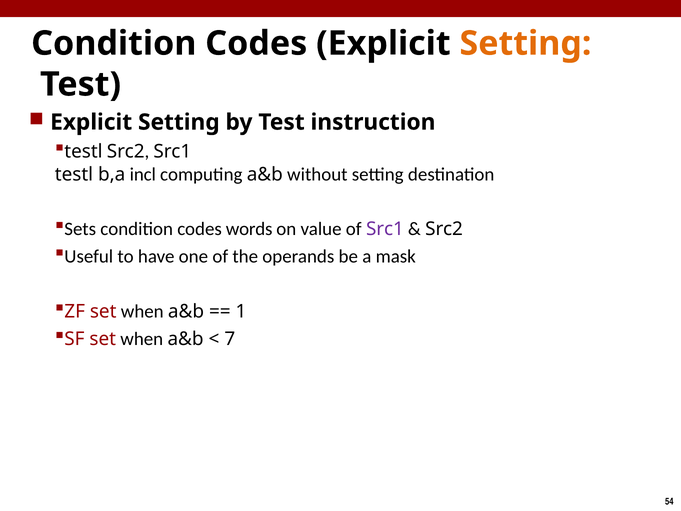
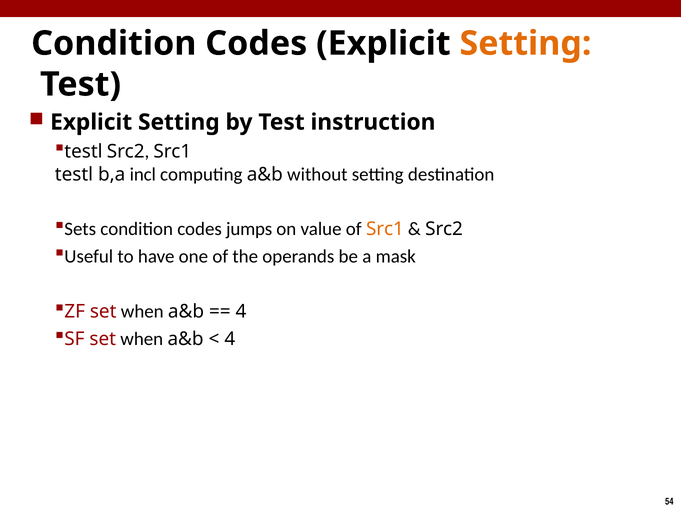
words: words -> jumps
Src1 at (385, 229) colour: purple -> orange
1 at (241, 311): 1 -> 4
7 at (230, 339): 7 -> 4
